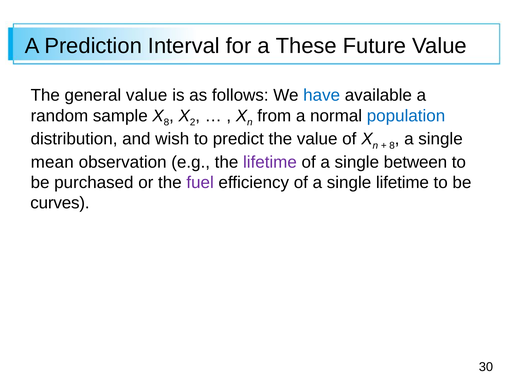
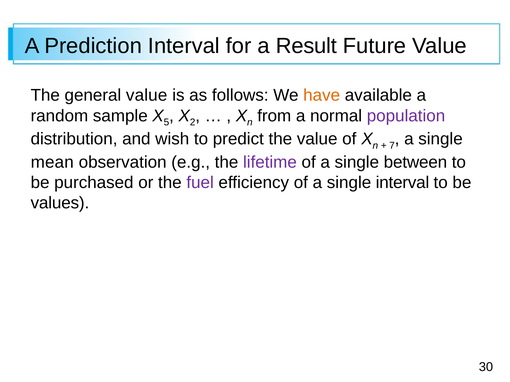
These: These -> Result
have colour: blue -> orange
8 at (166, 122): 8 -> 5
population colour: blue -> purple
8 at (392, 146): 8 -> 7
single lifetime: lifetime -> interval
curves: curves -> values
